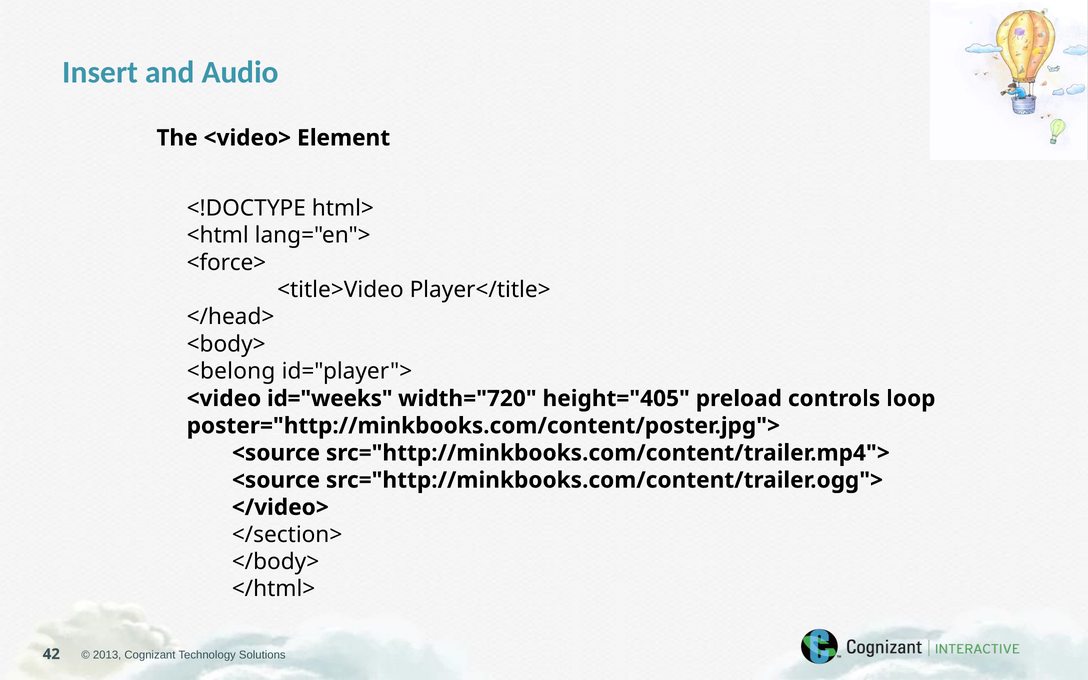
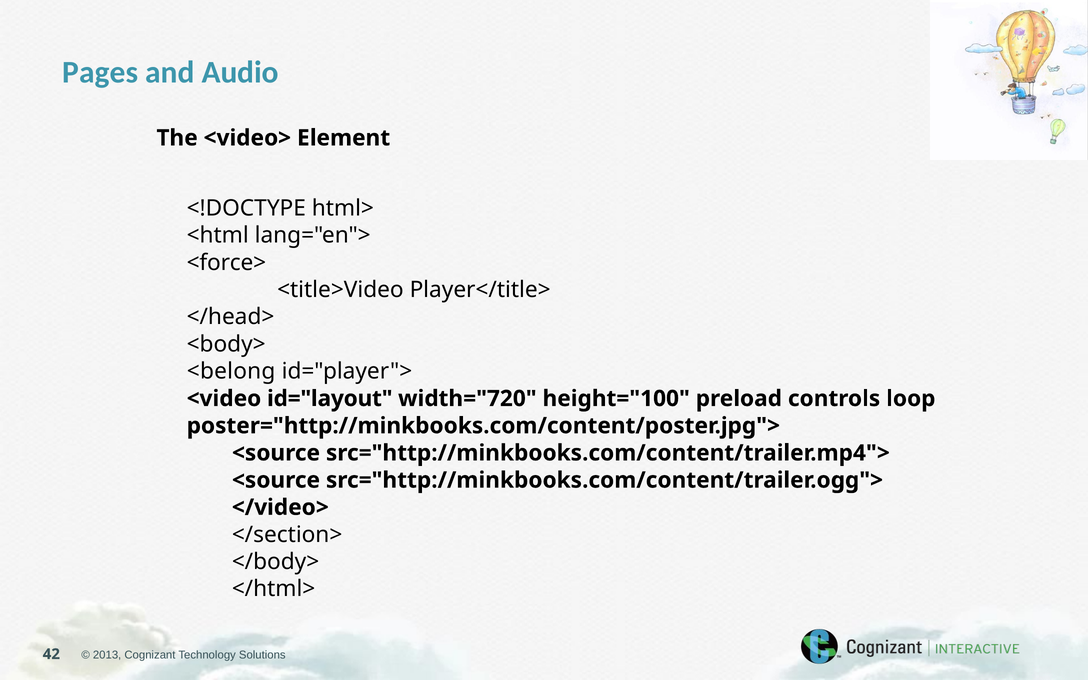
Insert: Insert -> Pages
id="weeks: id="weeks -> id="layout
height="405: height="405 -> height="100
